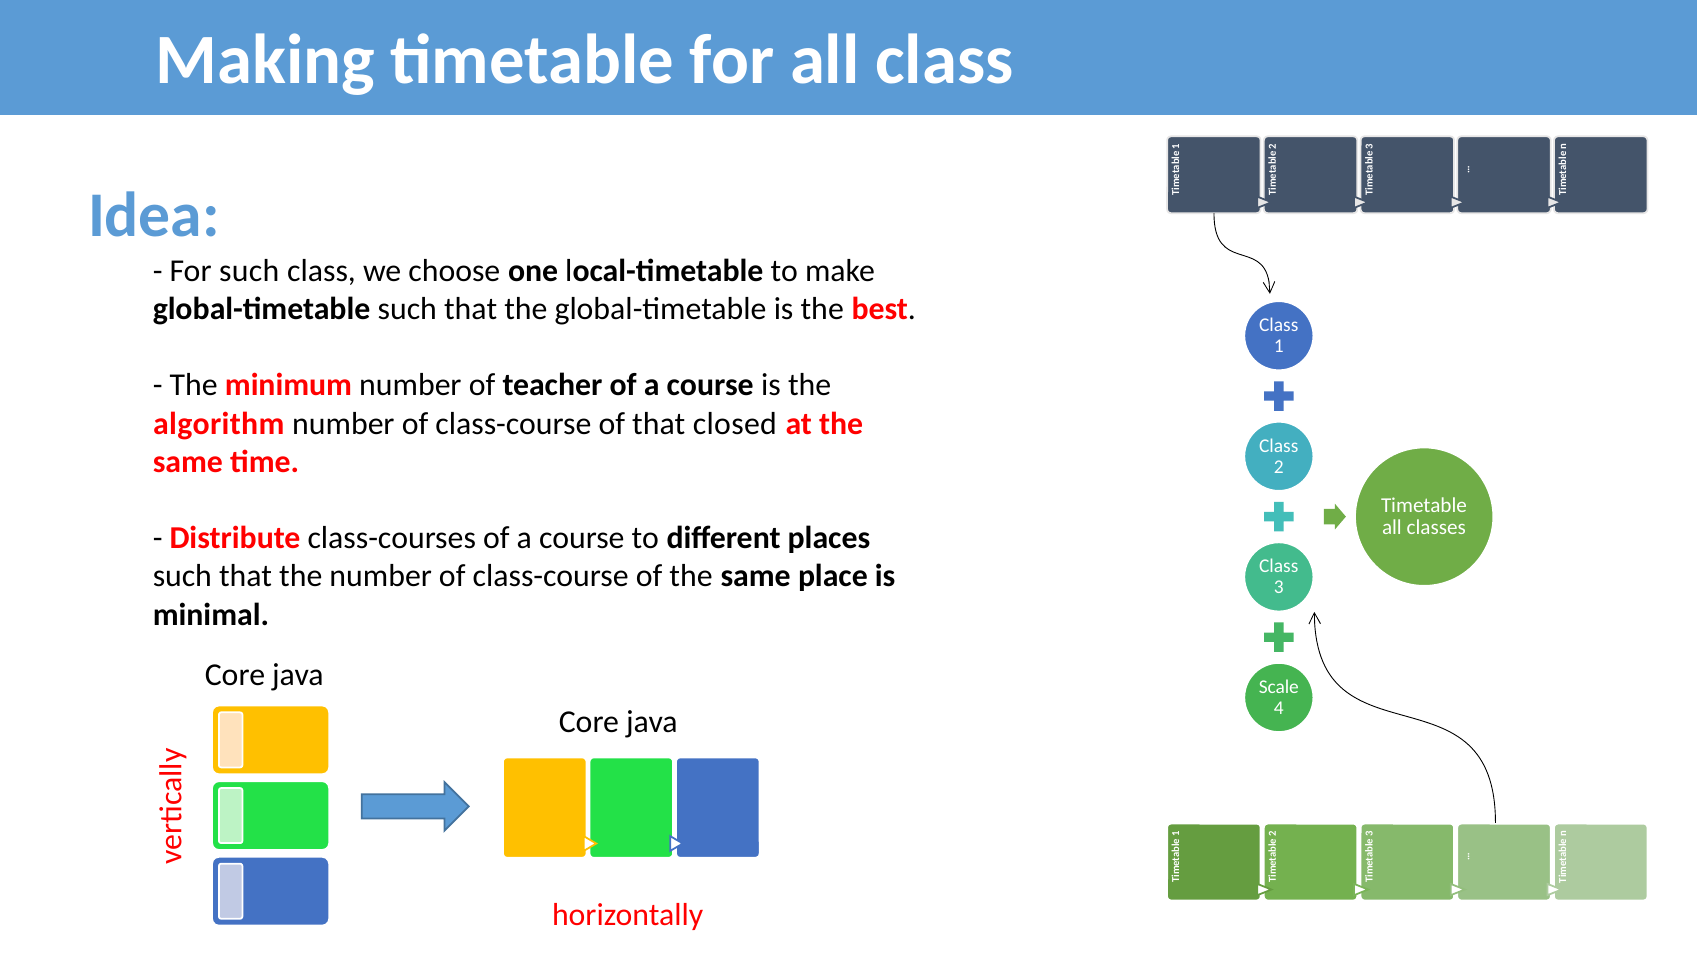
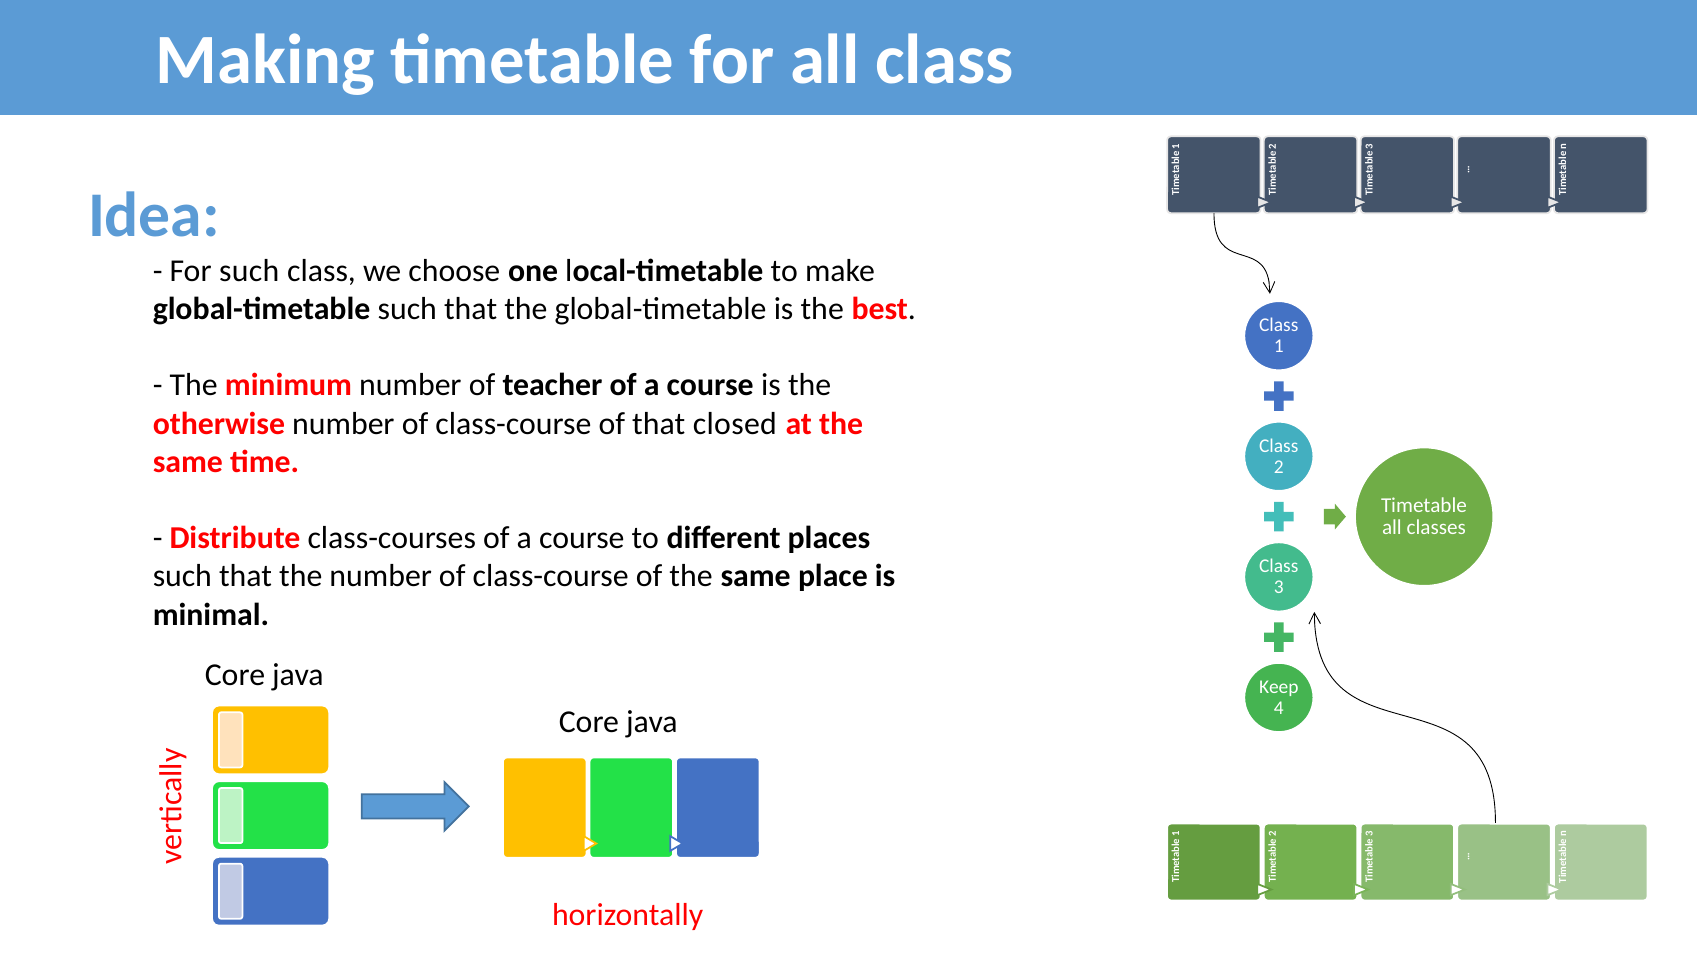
algorithm: algorithm -> otherwise
Scale: Scale -> Keep
